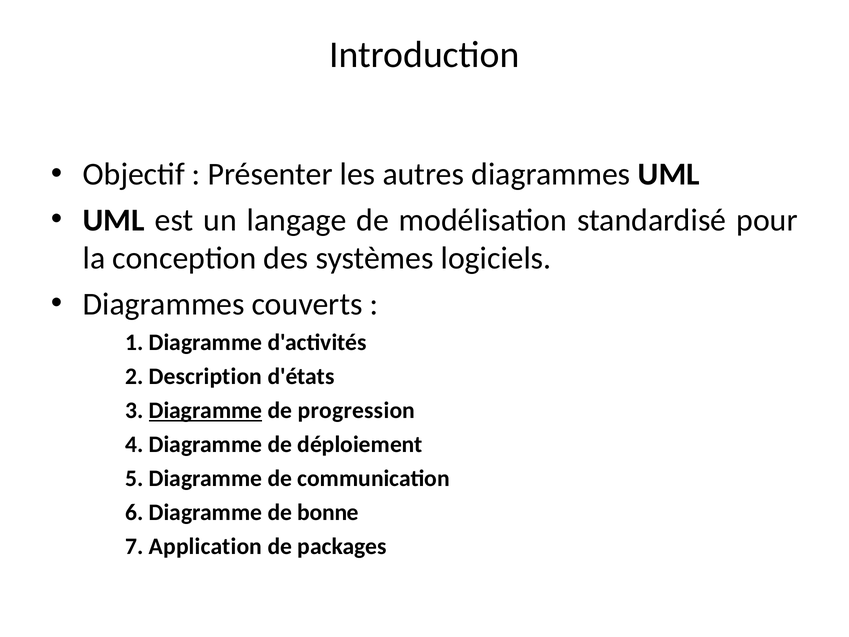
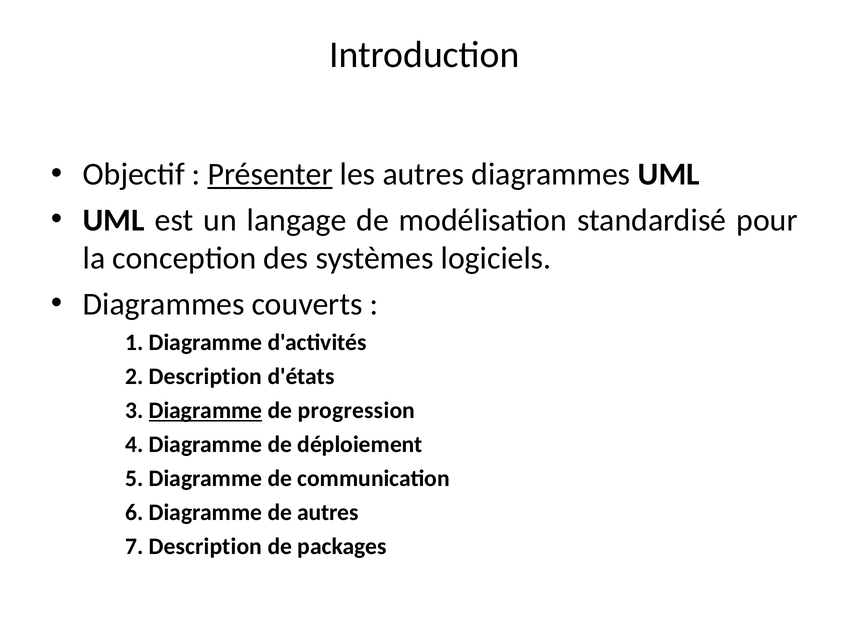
Présenter underline: none -> present
de bonne: bonne -> autres
7 Application: Application -> Description
